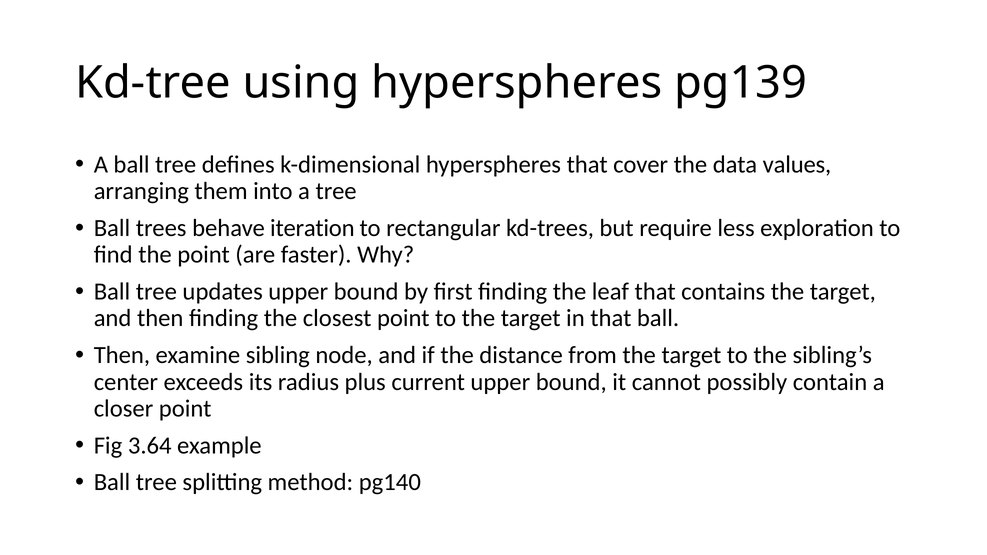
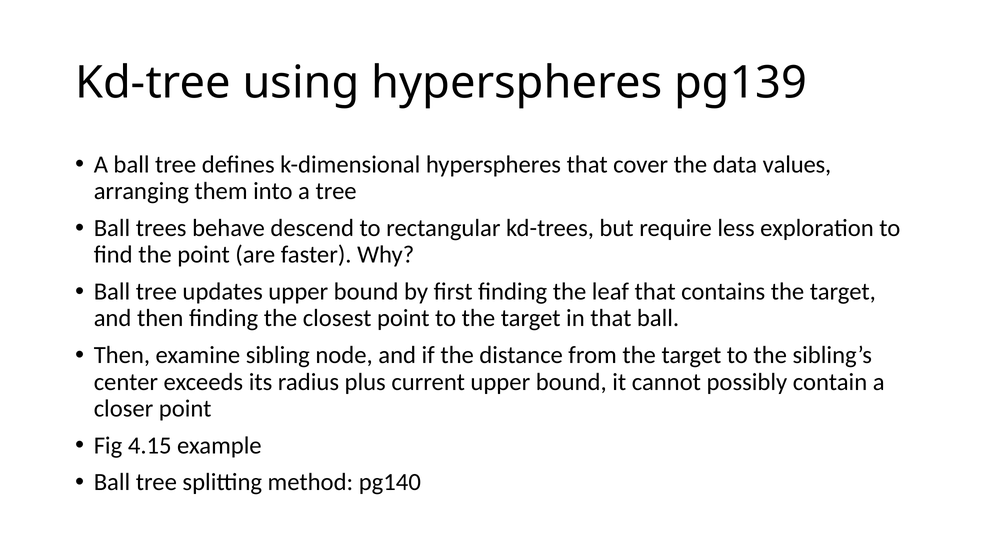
iteration: iteration -> descend
3.64: 3.64 -> 4.15
